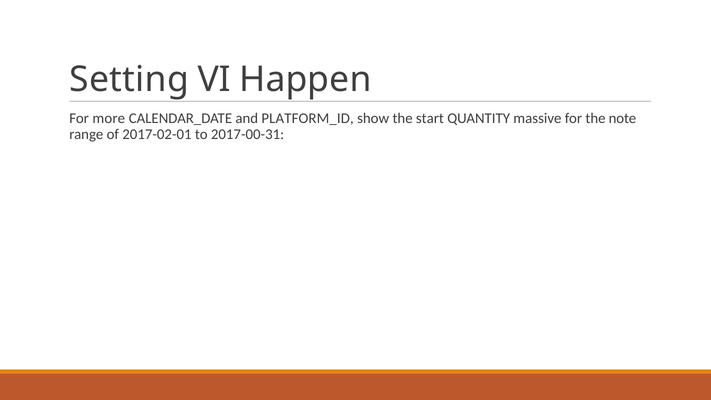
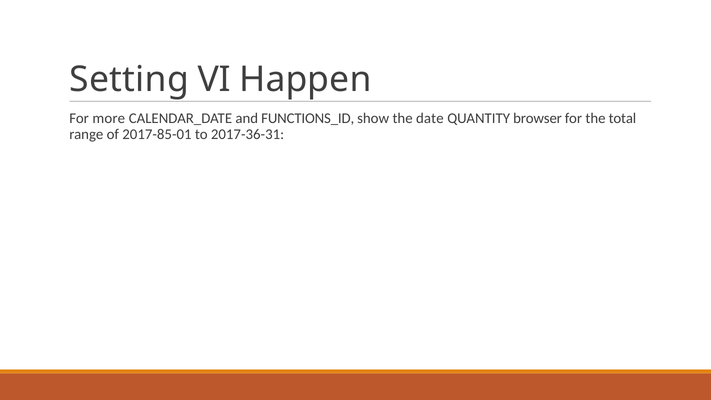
PLATFORM_ID: PLATFORM_ID -> FUNCTIONS_ID
start: start -> date
massive: massive -> browser
note: note -> total
2017-02-01: 2017-02-01 -> 2017-85-01
2017-00-31: 2017-00-31 -> 2017-36-31
